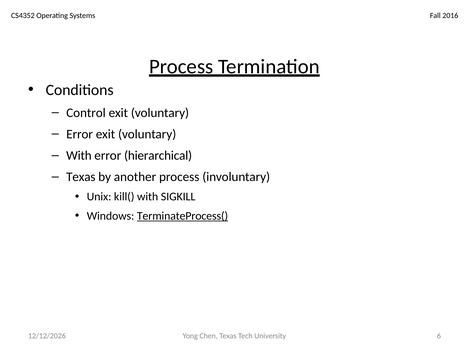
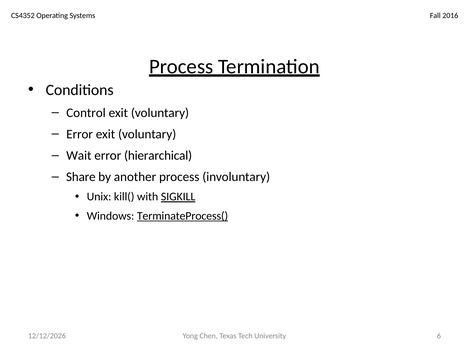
With at (79, 155): With -> Wait
Texas at (81, 177): Texas -> Share
SIGKILL underline: none -> present
